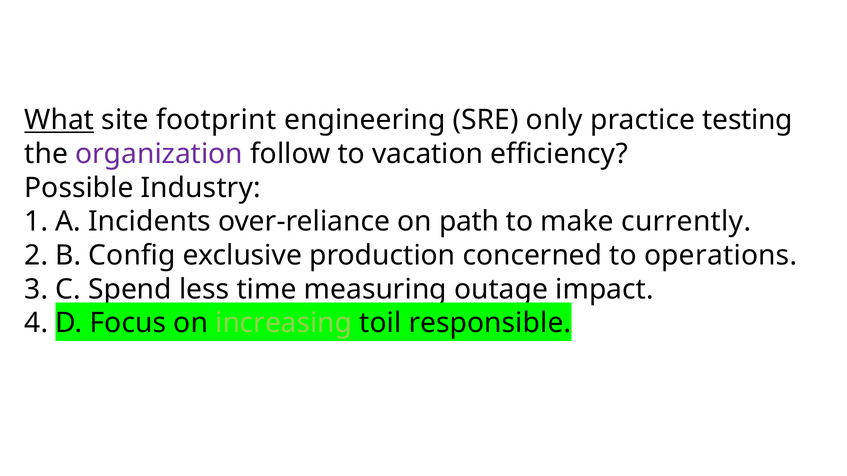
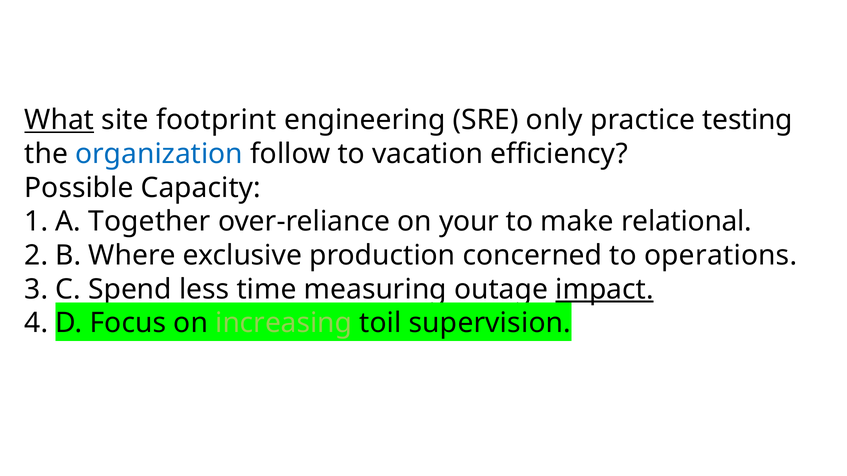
organization colour: purple -> blue
Industry: Industry -> Capacity
Incidents: Incidents -> Together
path: path -> your
currently: currently -> relational
Config: Config -> Where
impact underline: none -> present
responsible: responsible -> supervision
